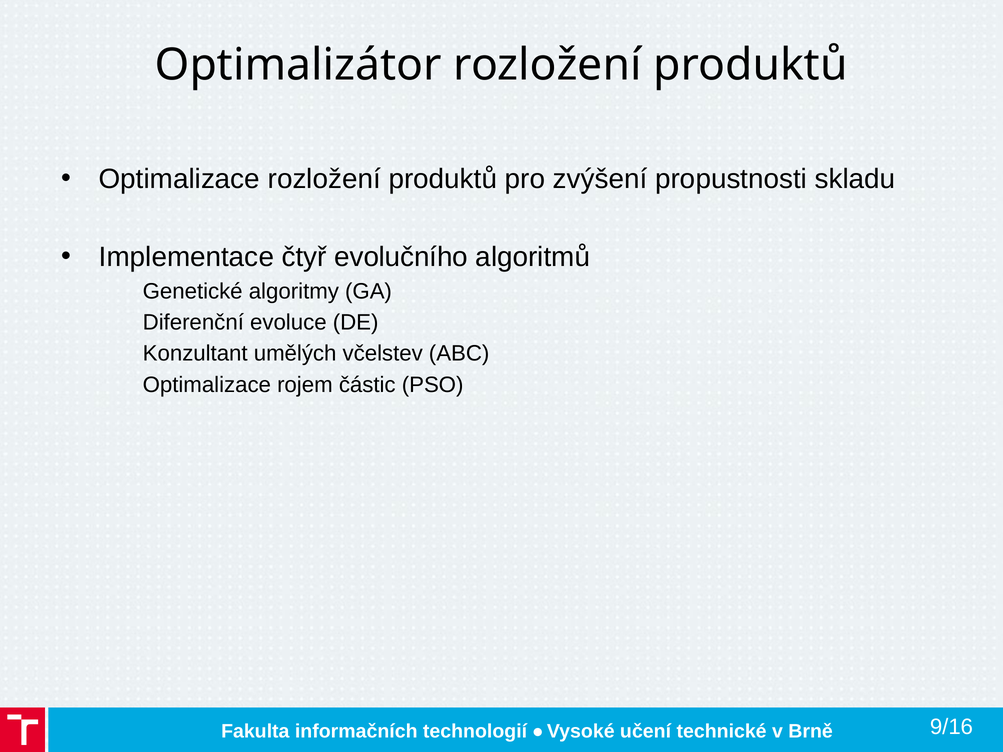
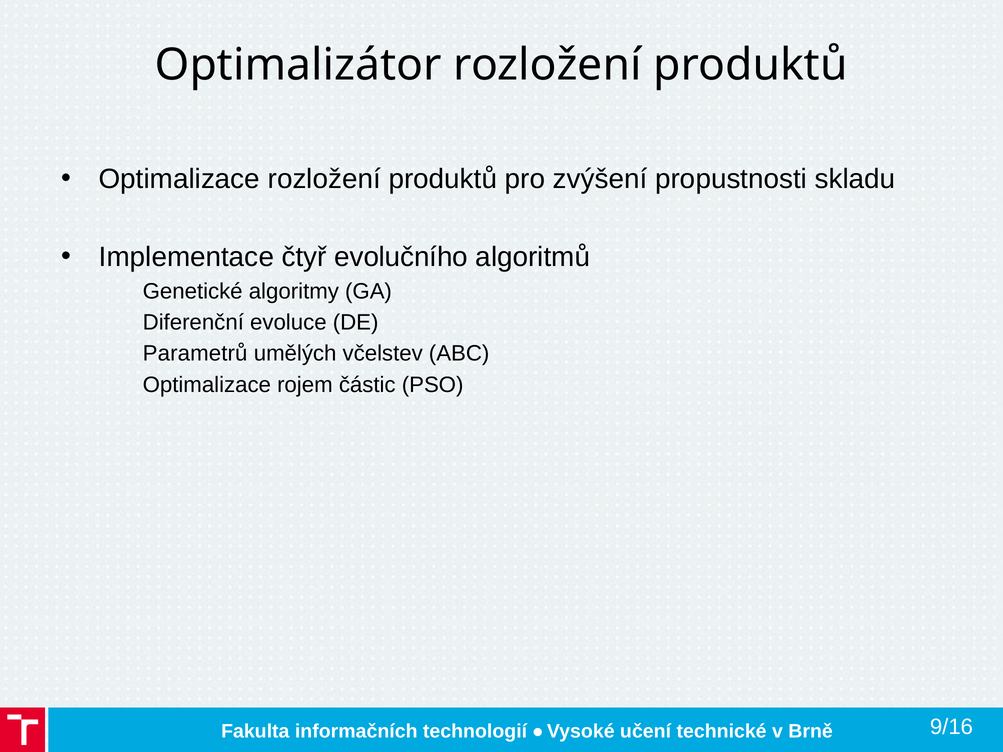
Konzultant: Konzultant -> Parametrů
